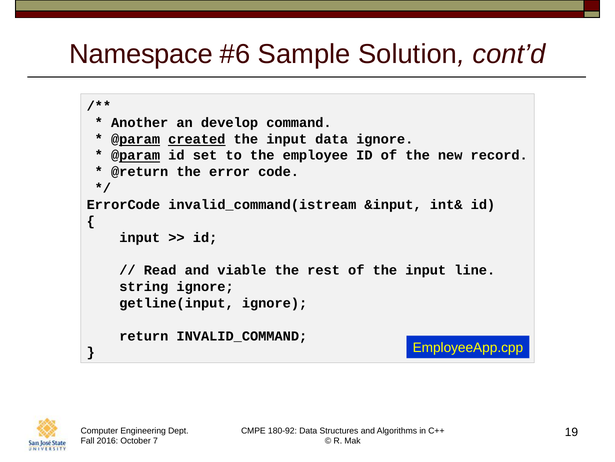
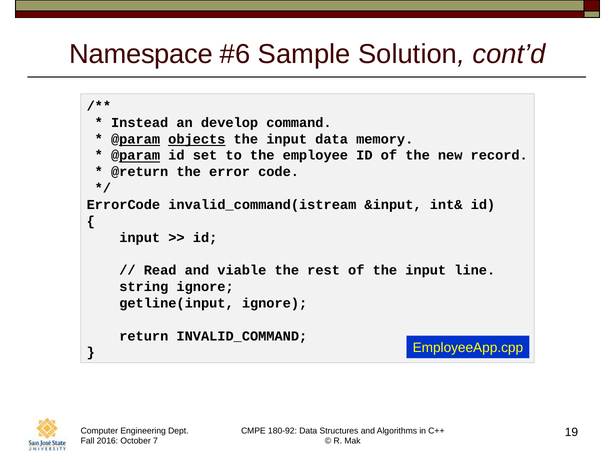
Another: Another -> Instead
created: created -> objects
data ignore: ignore -> memory
